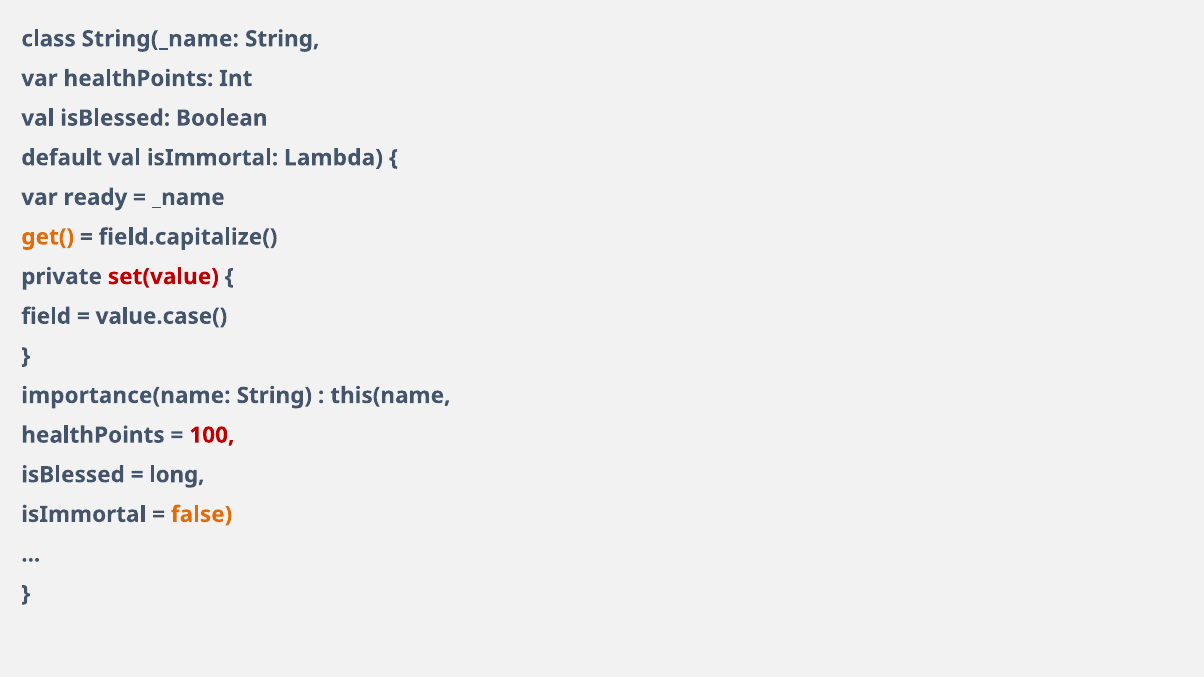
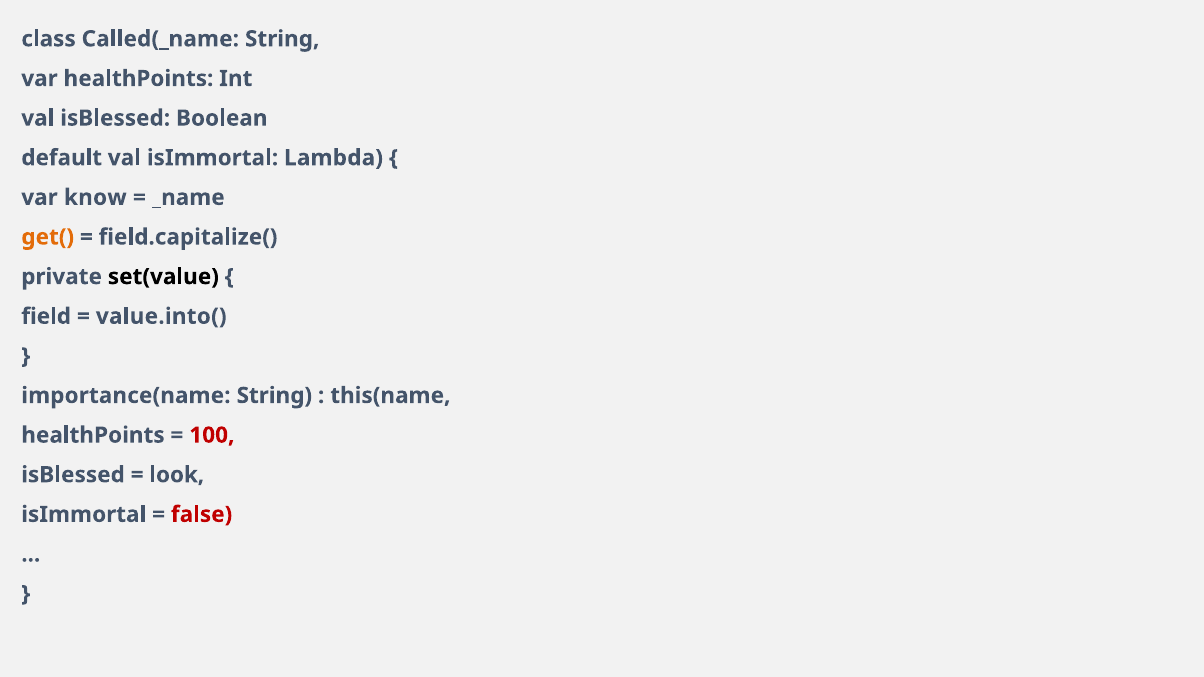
String(_name: String(_name -> Called(_name
ready: ready -> know
set(value colour: red -> black
value.case(: value.case( -> value.into(
long: long -> look
false colour: orange -> red
